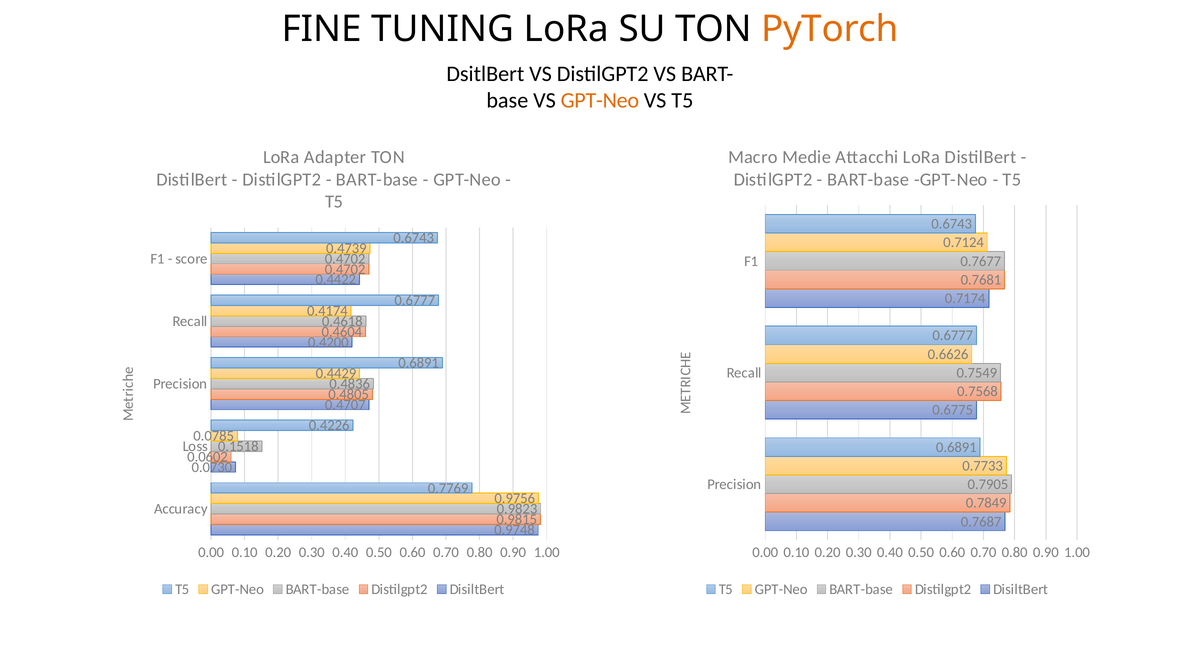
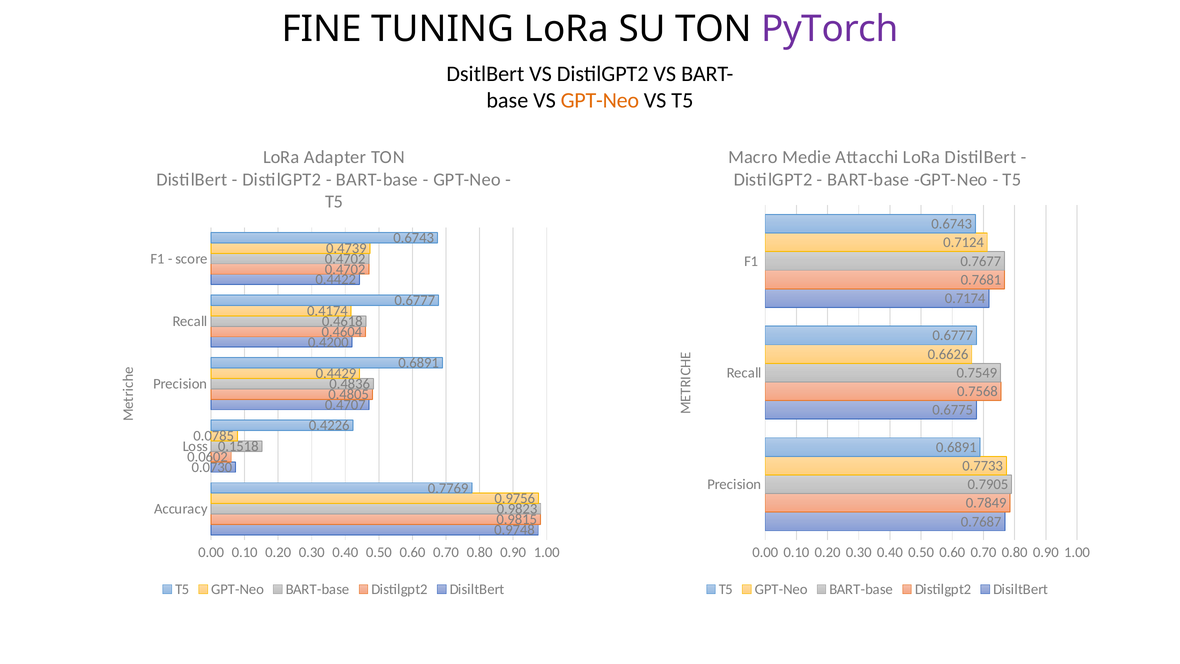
PyTorch colour: orange -> purple
